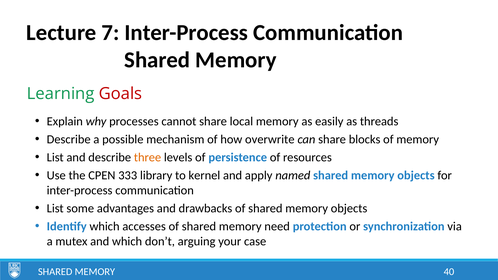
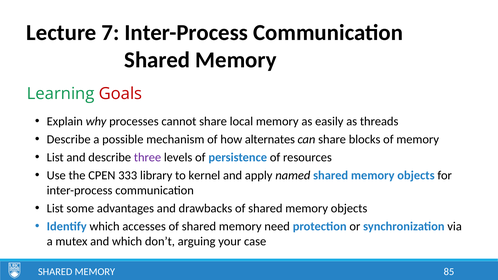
overwrite: overwrite -> alternates
three colour: orange -> purple
40: 40 -> 85
